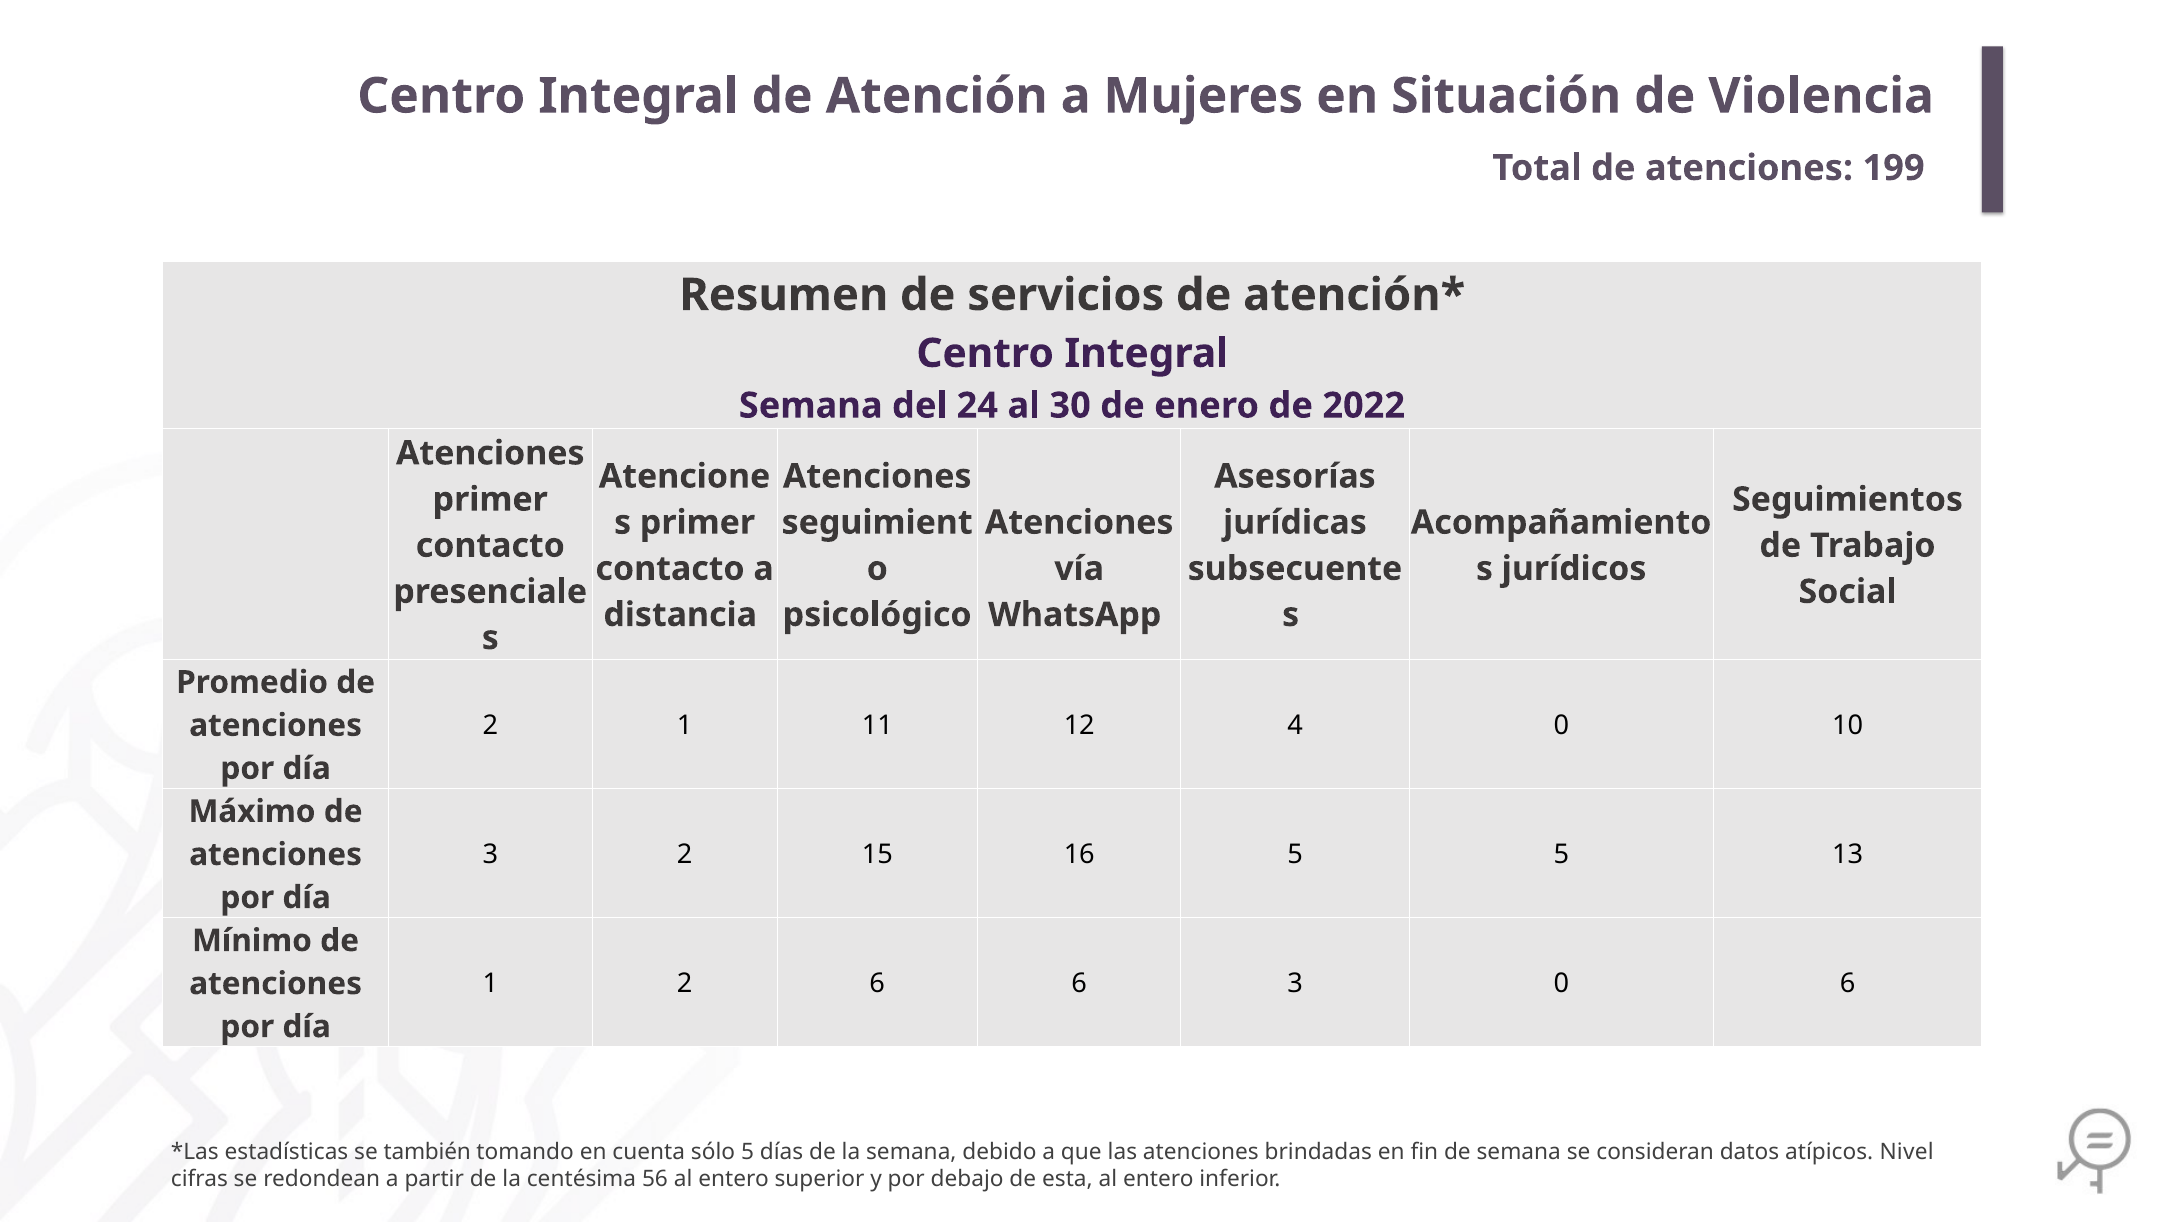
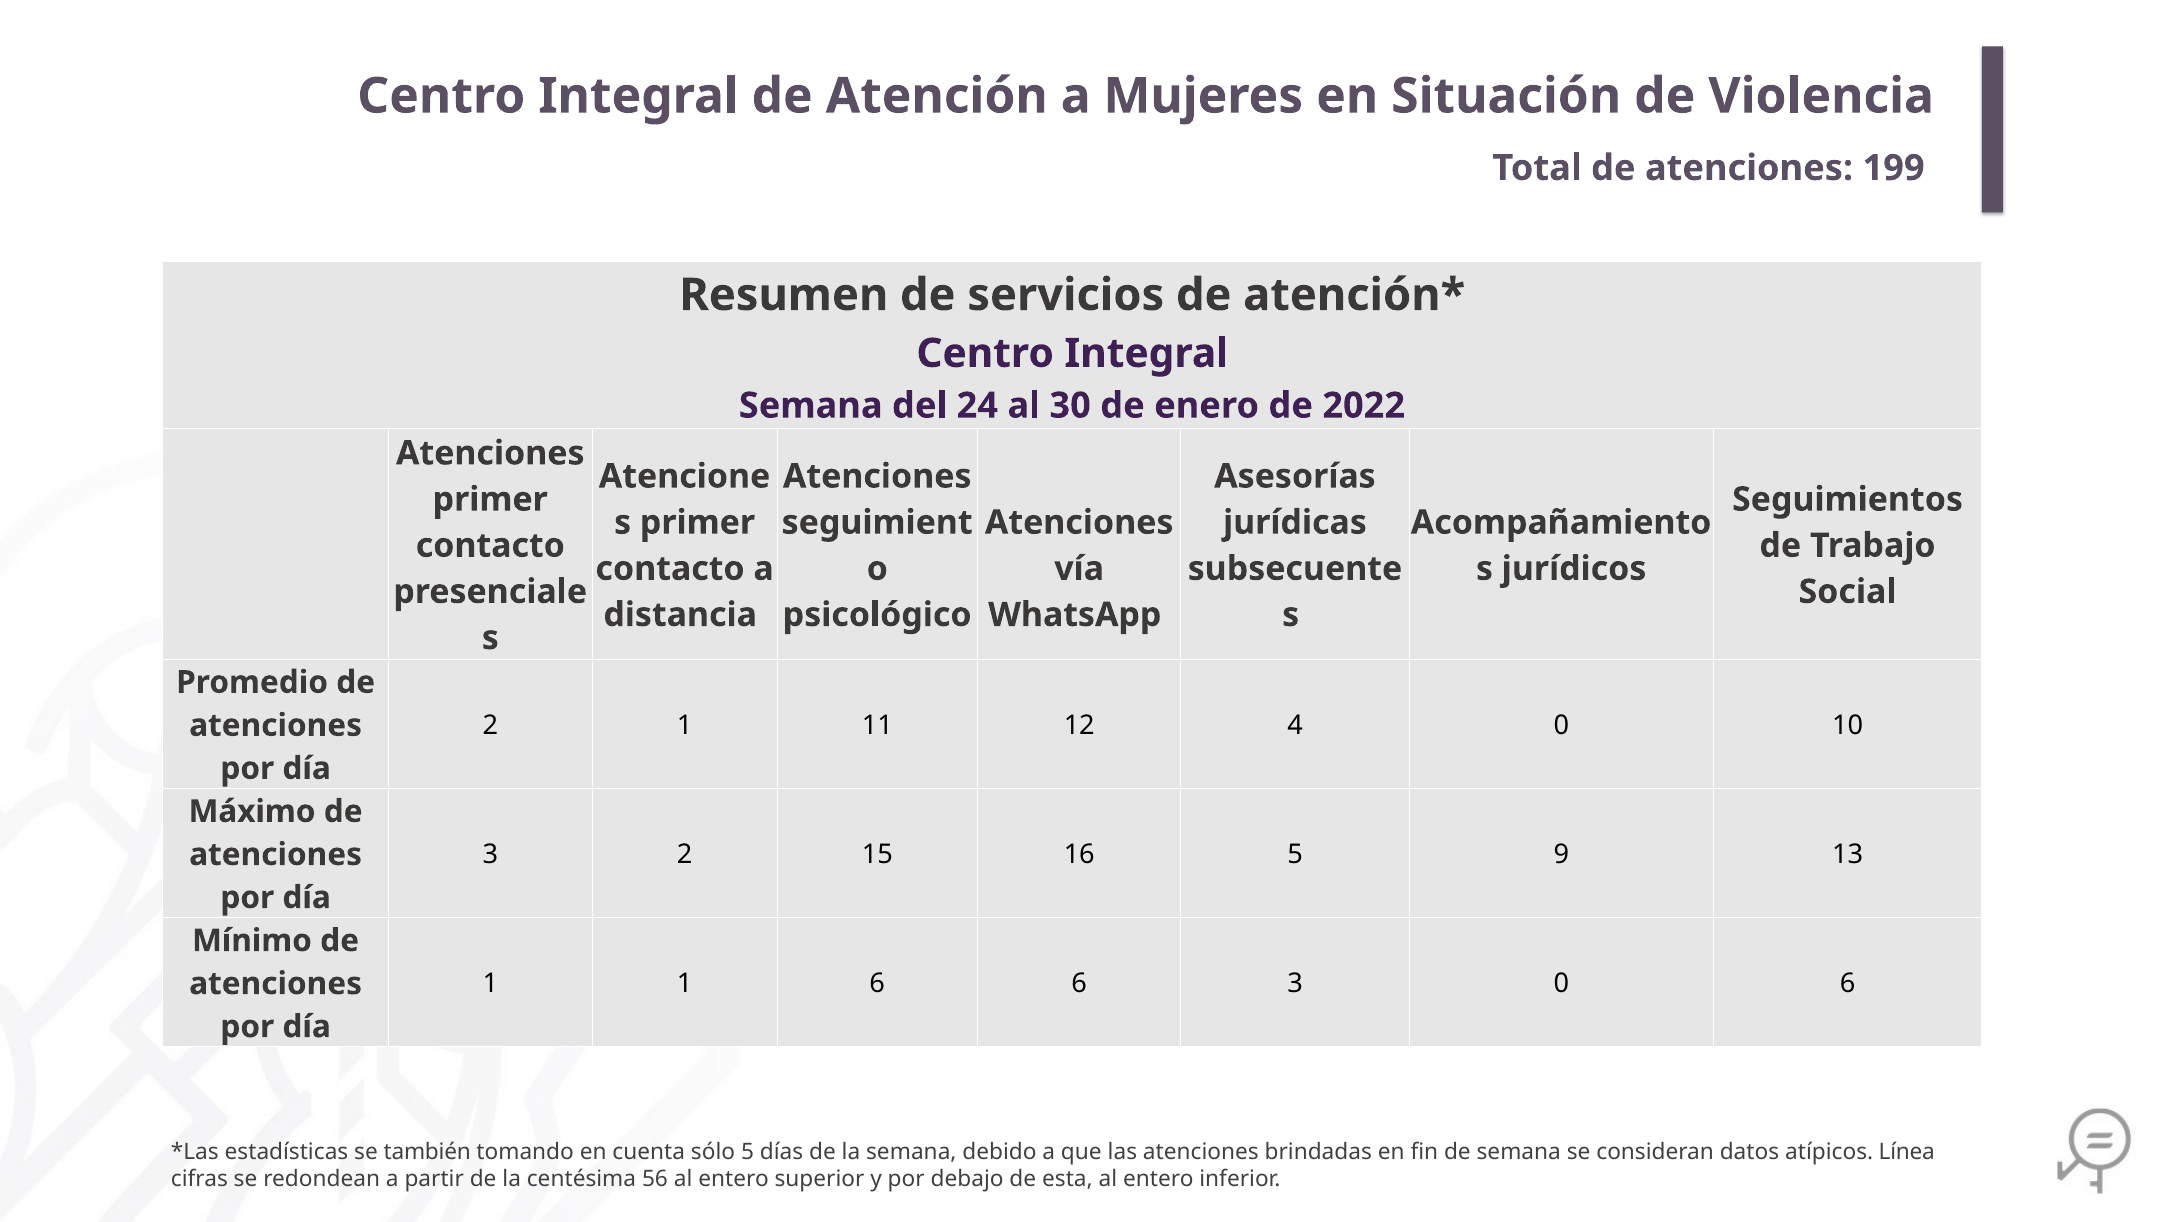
5 5: 5 -> 9
1 2: 2 -> 1
Nivel: Nivel -> Línea
